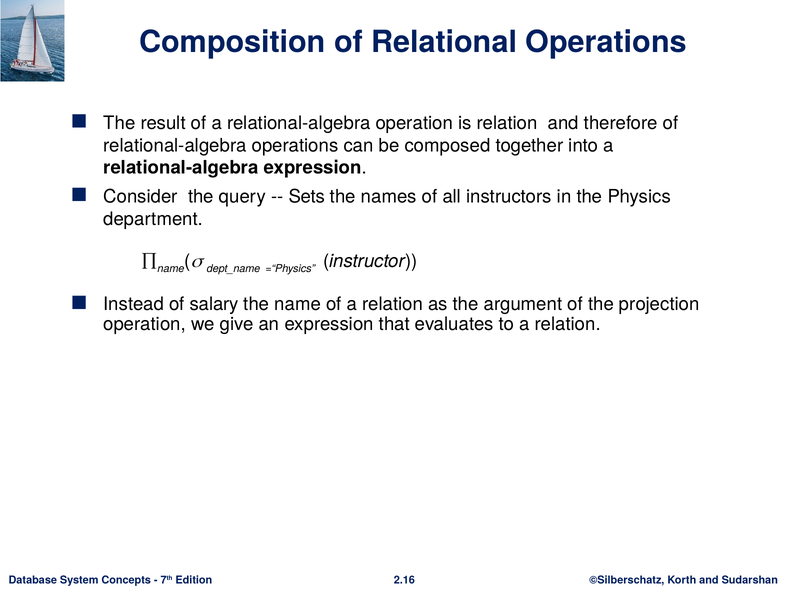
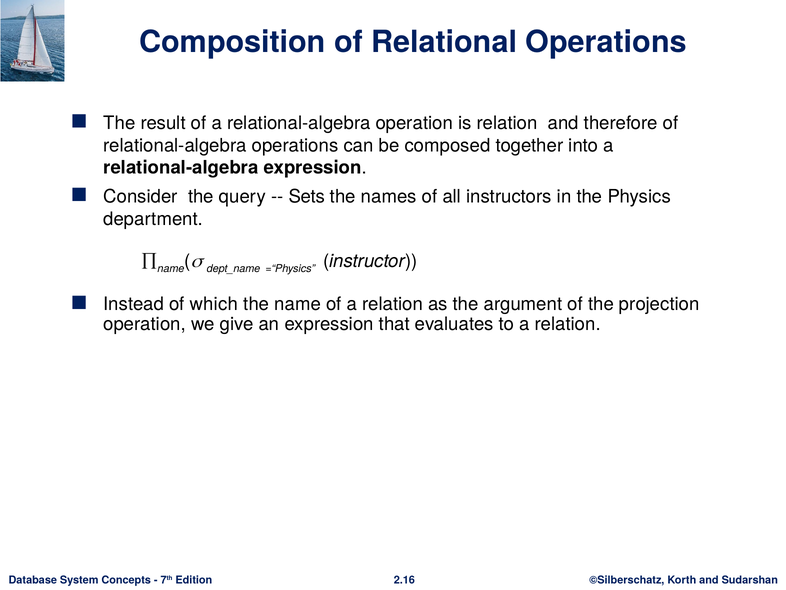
salary: salary -> which
